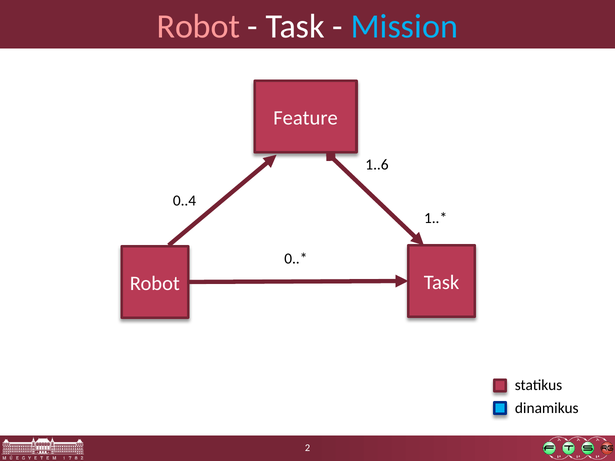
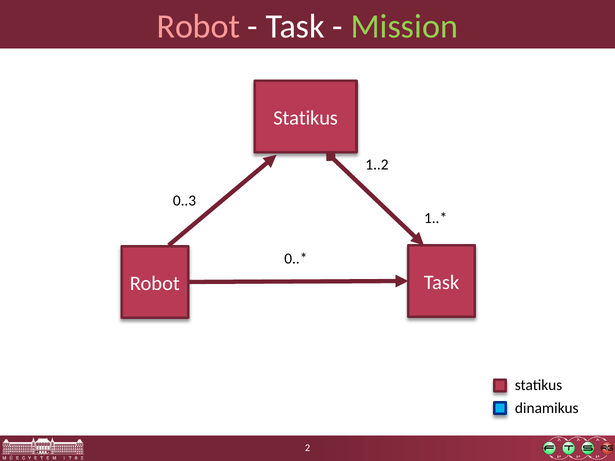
Mission colour: light blue -> light green
Feature at (306, 118): Feature -> Statikus
1..6: 1..6 -> 1..2
0..4: 0..4 -> 0..3
